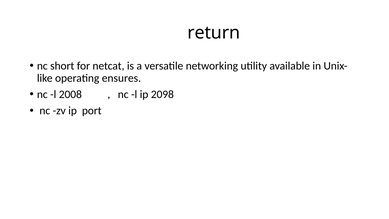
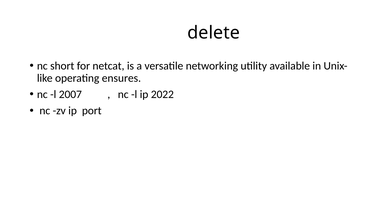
return: return -> delete
2008: 2008 -> 2007
2098: 2098 -> 2022
